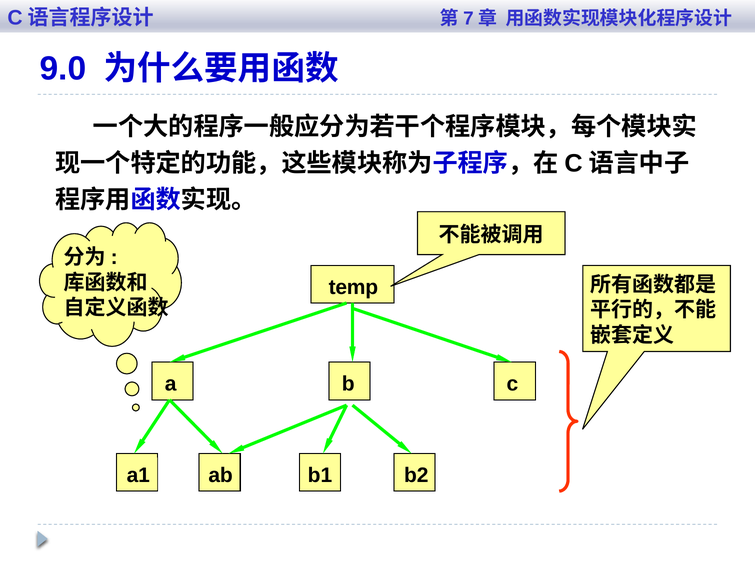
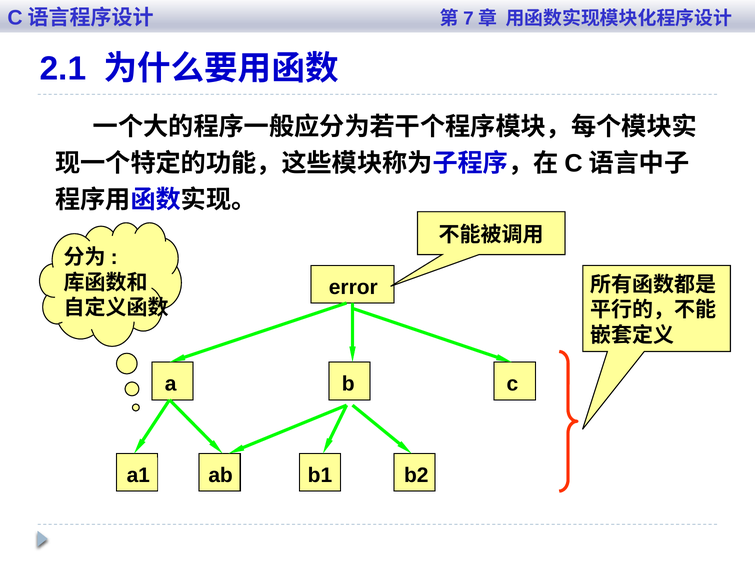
9.0: 9.0 -> 2.1
temp: temp -> error
